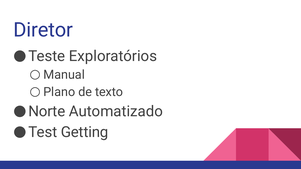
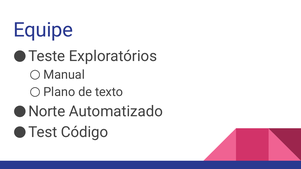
Diretor: Diretor -> Equipe
Getting: Getting -> Código
